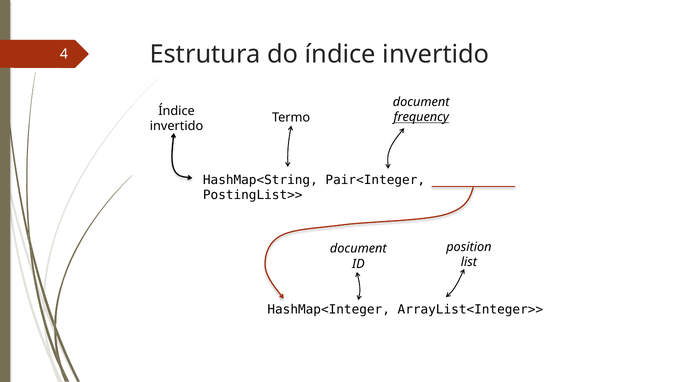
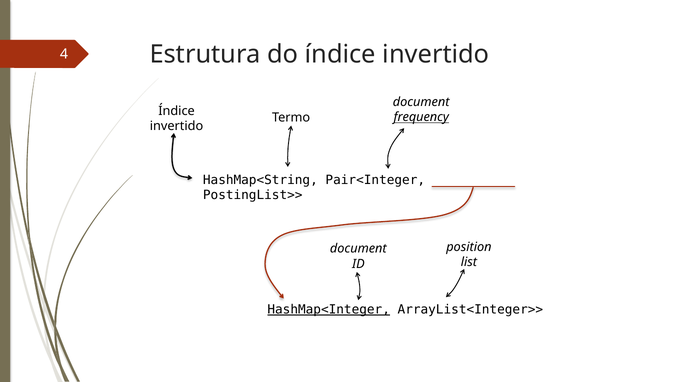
HashMap<Integer underline: none -> present
